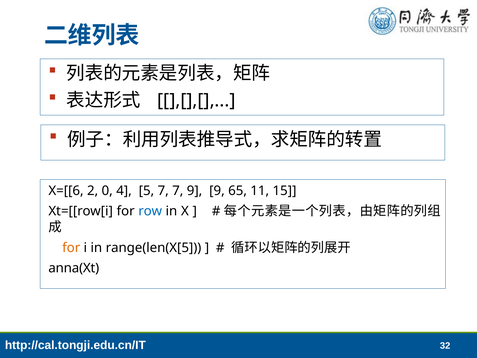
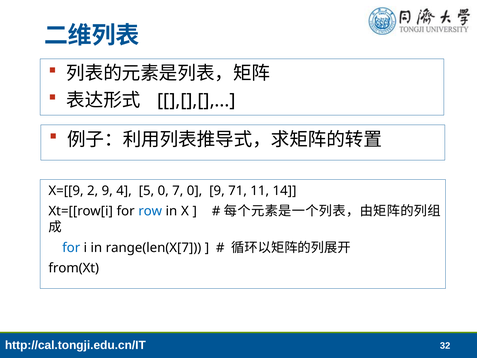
X=[[6: X=[[6 -> X=[[9
2 0: 0 -> 9
5 7: 7 -> 0
7 9: 9 -> 0
65: 65 -> 71
15: 15 -> 14
for at (71, 247) colour: orange -> blue
range(len(X[5: range(len(X[5 -> range(len(X[7
anna(Xt: anna(Xt -> from(Xt
